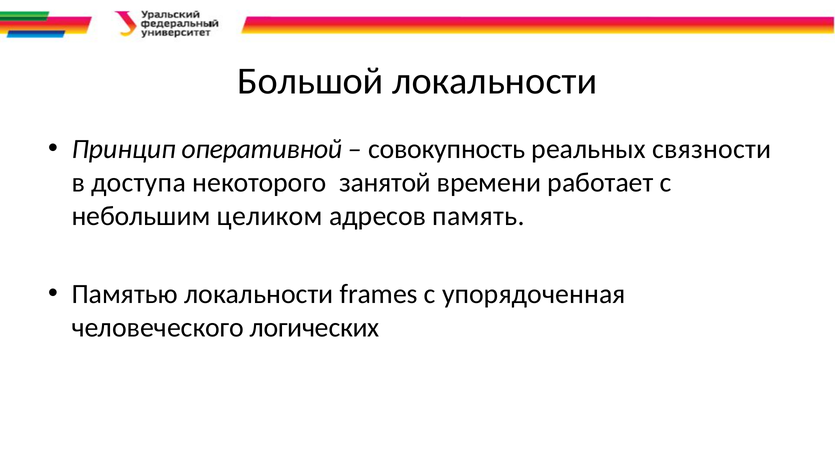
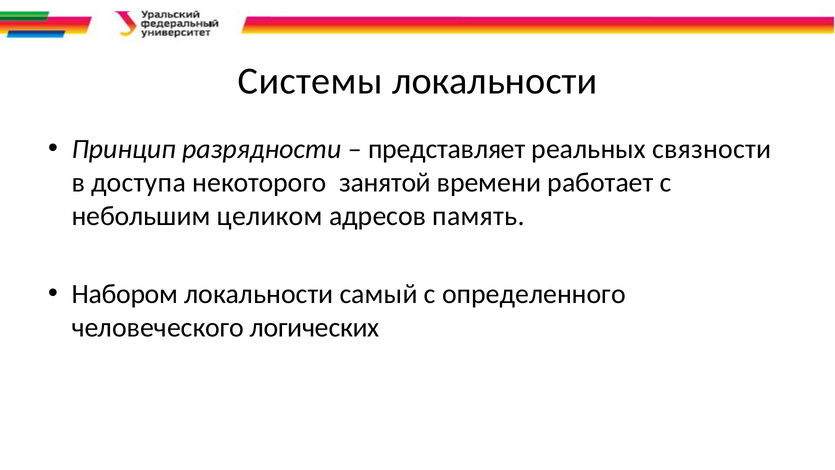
Большой: Большой -> Системы
оперативной: оперативной -> разрядности
совокупность: совокупность -> представляет
Памятью: Памятью -> Набором
frames: frames -> самый
упорядоченная: упорядоченная -> определенного
